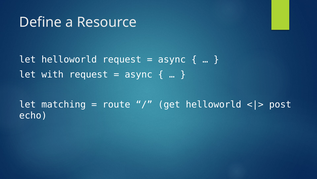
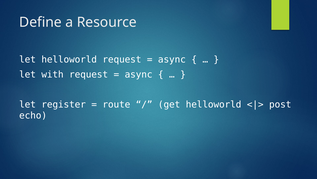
matching: matching -> register
